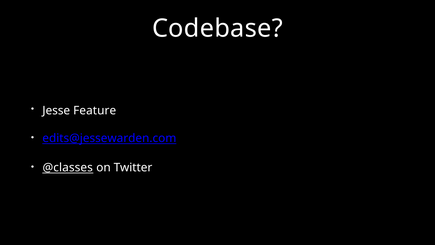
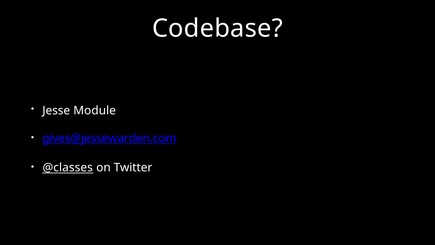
Feature: Feature -> Module
edits@jessewarden.com: edits@jessewarden.com -> gives@jessewarden.com
